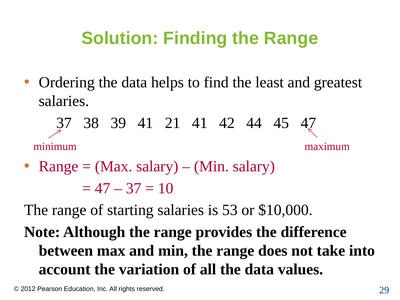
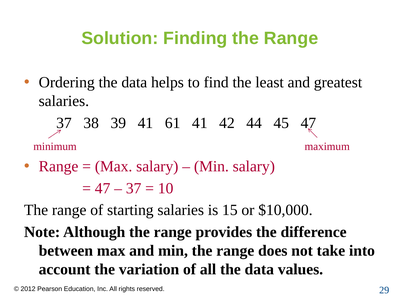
21: 21 -> 61
53: 53 -> 15
